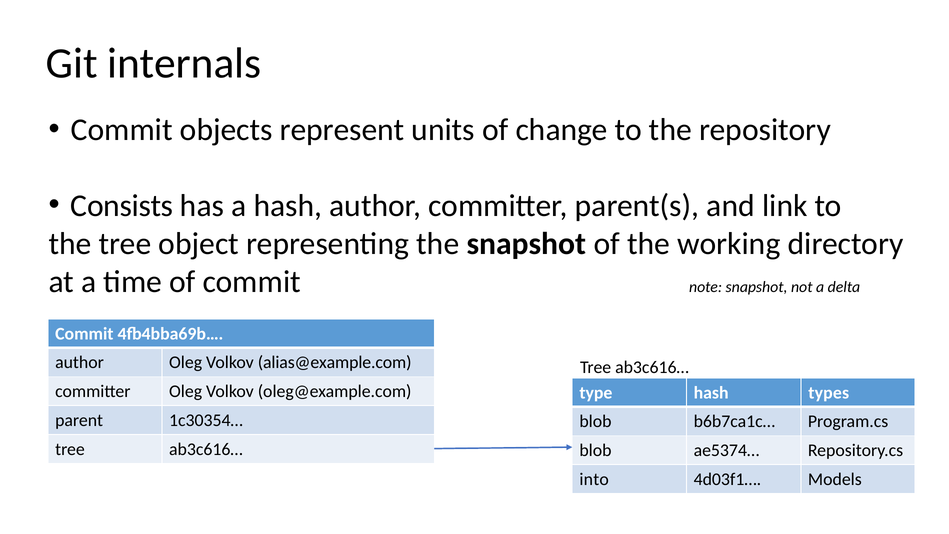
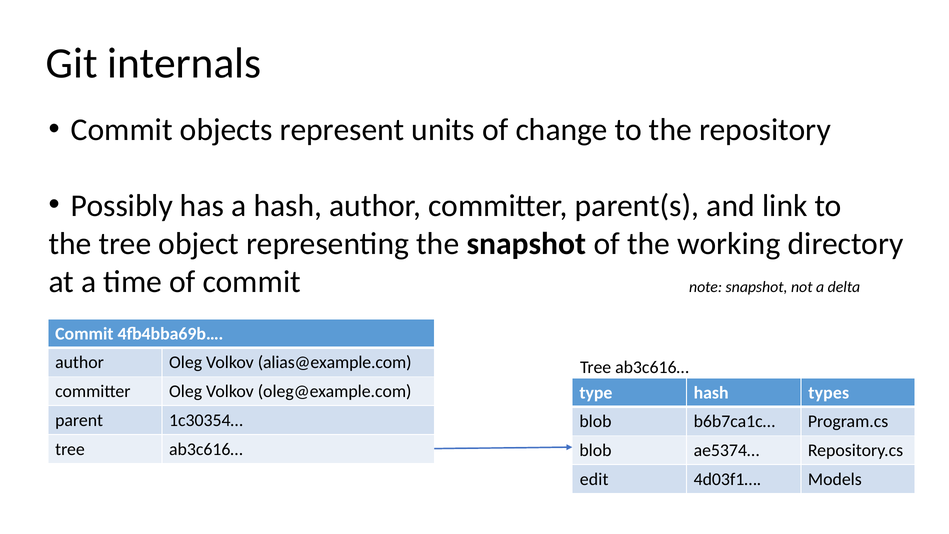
Consists: Consists -> Possibly
into: into -> edit
